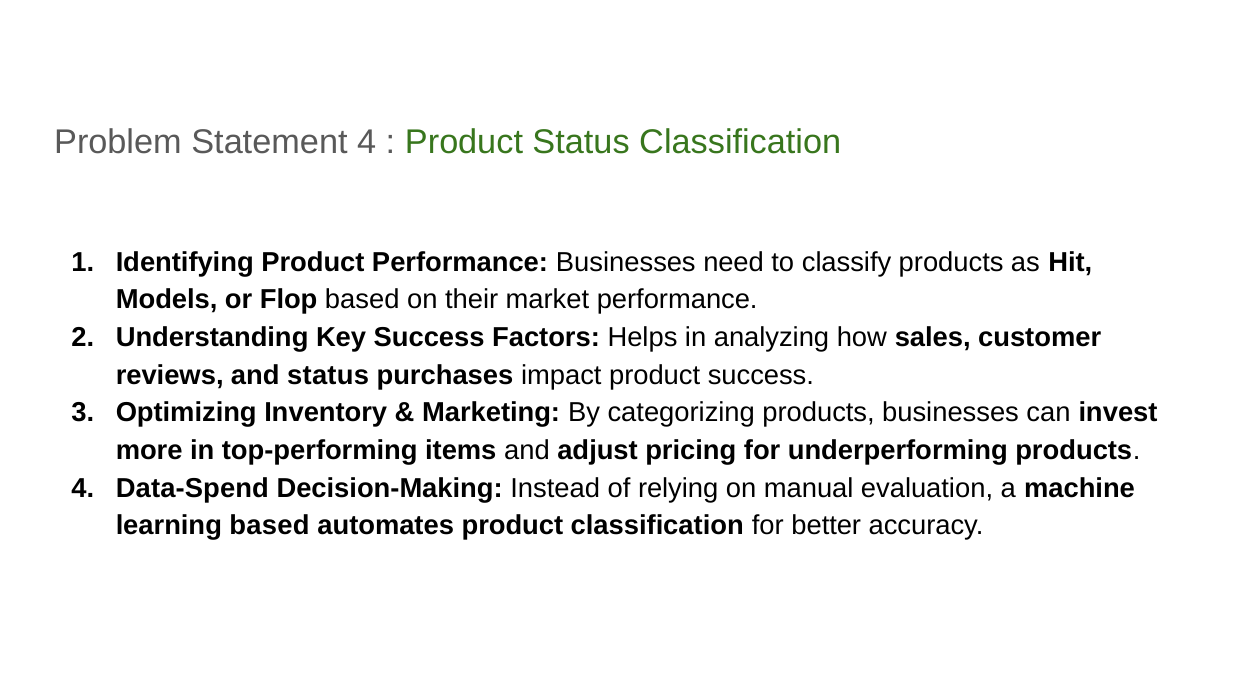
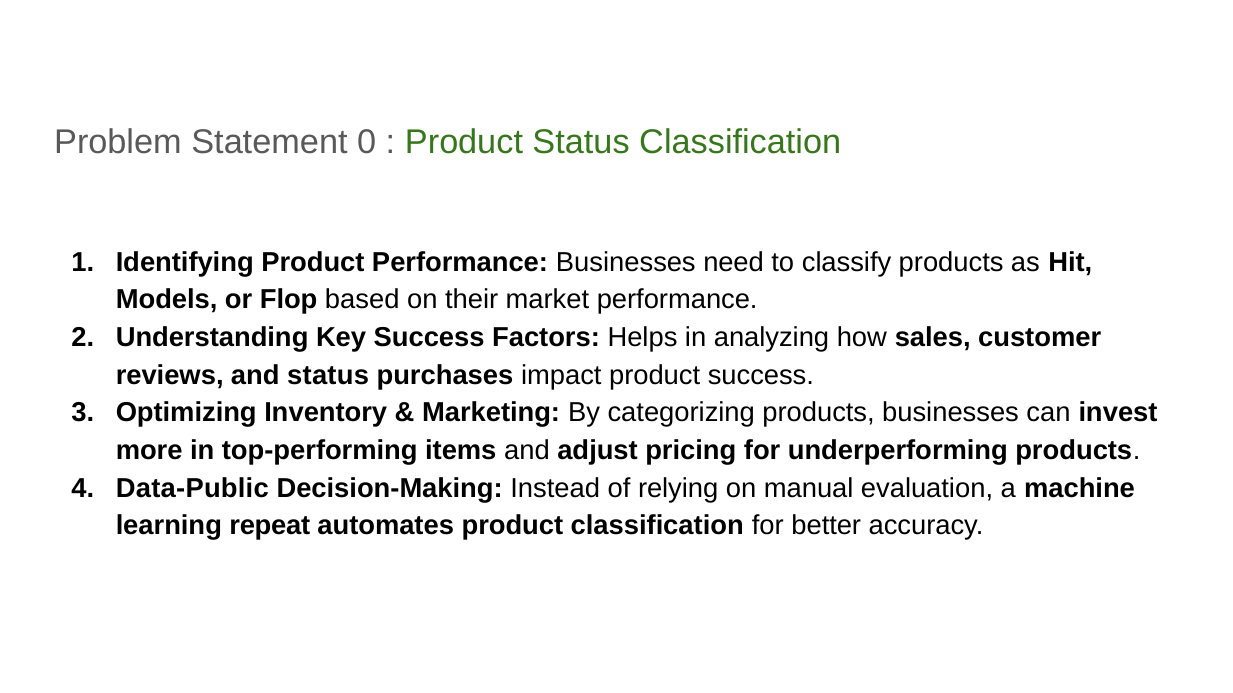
Statement 4: 4 -> 0
Data-Spend: Data-Spend -> Data-Public
learning based: based -> repeat
